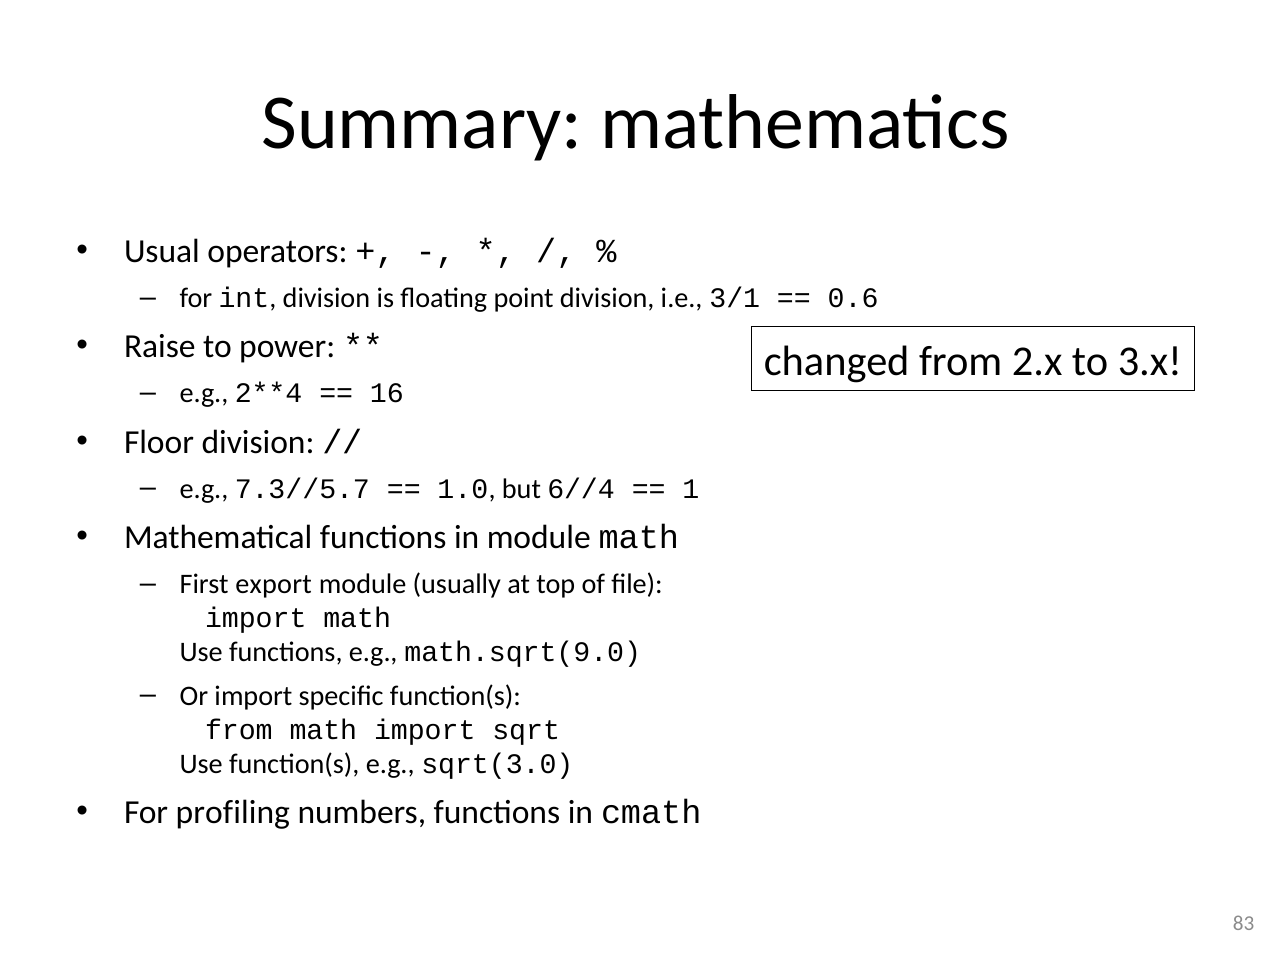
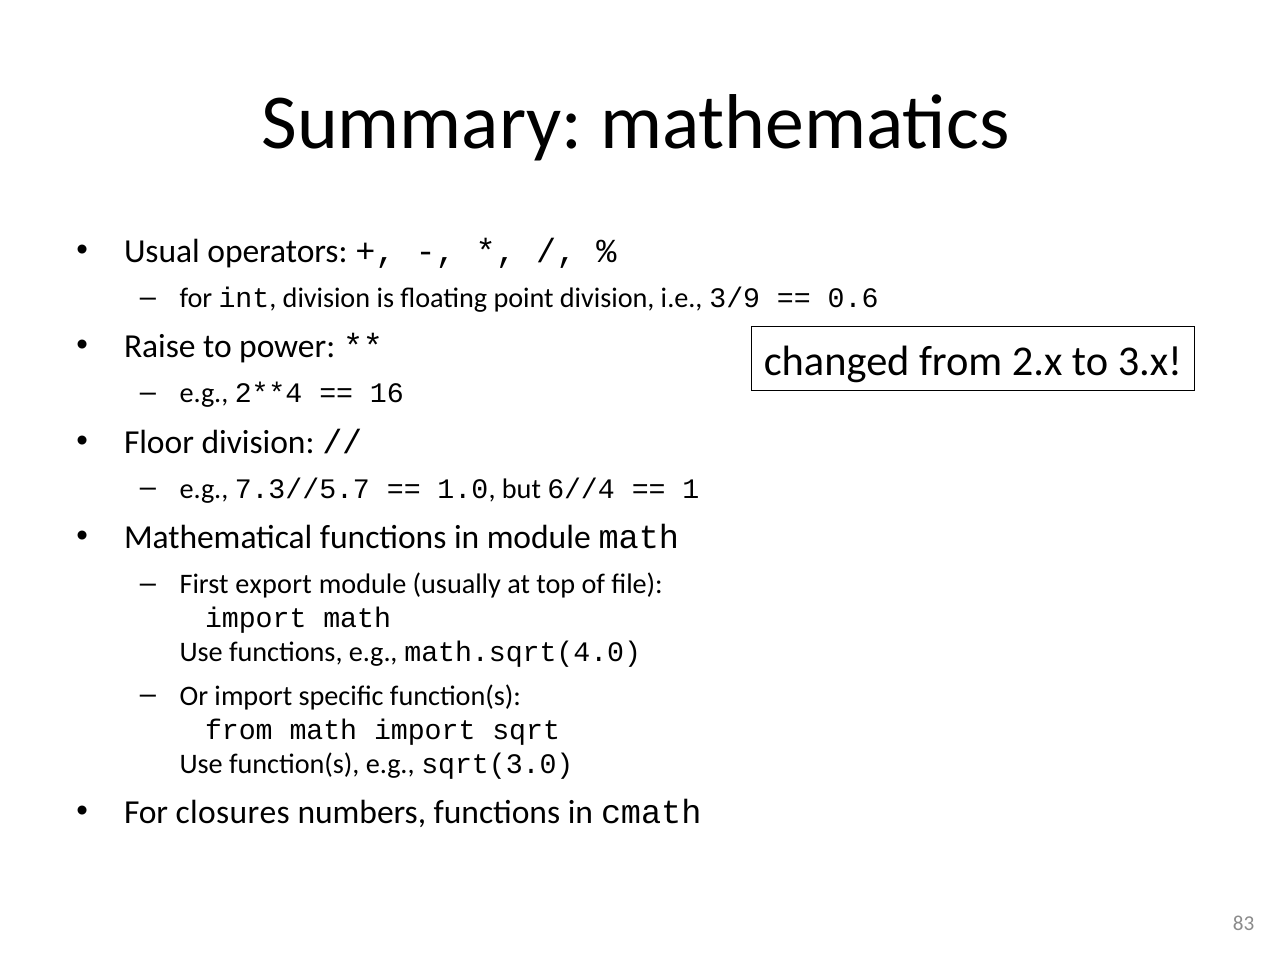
3/1: 3/1 -> 3/9
math.sqrt(9.0: math.sqrt(9.0 -> math.sqrt(4.0
profiling: profiling -> closures
